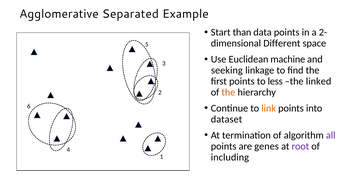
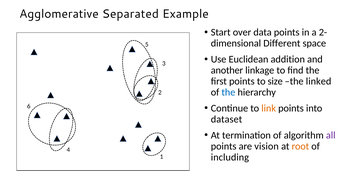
than: than -> over
machine: machine -> addition
seeking: seeking -> another
less: less -> size
the at (228, 92) colour: orange -> blue
genes: genes -> vision
root colour: purple -> orange
